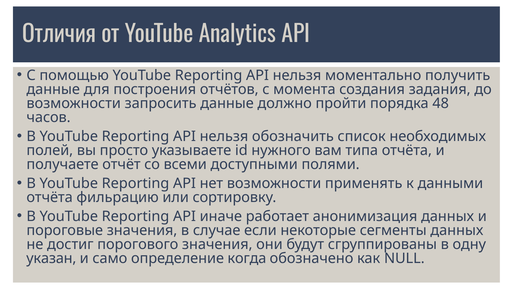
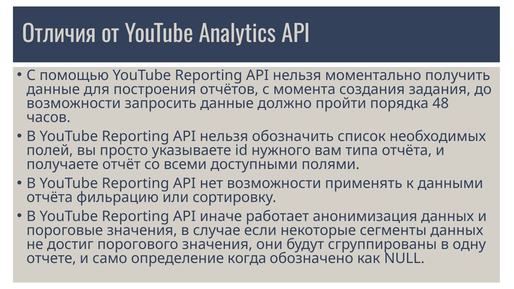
указан: указан -> отчете
